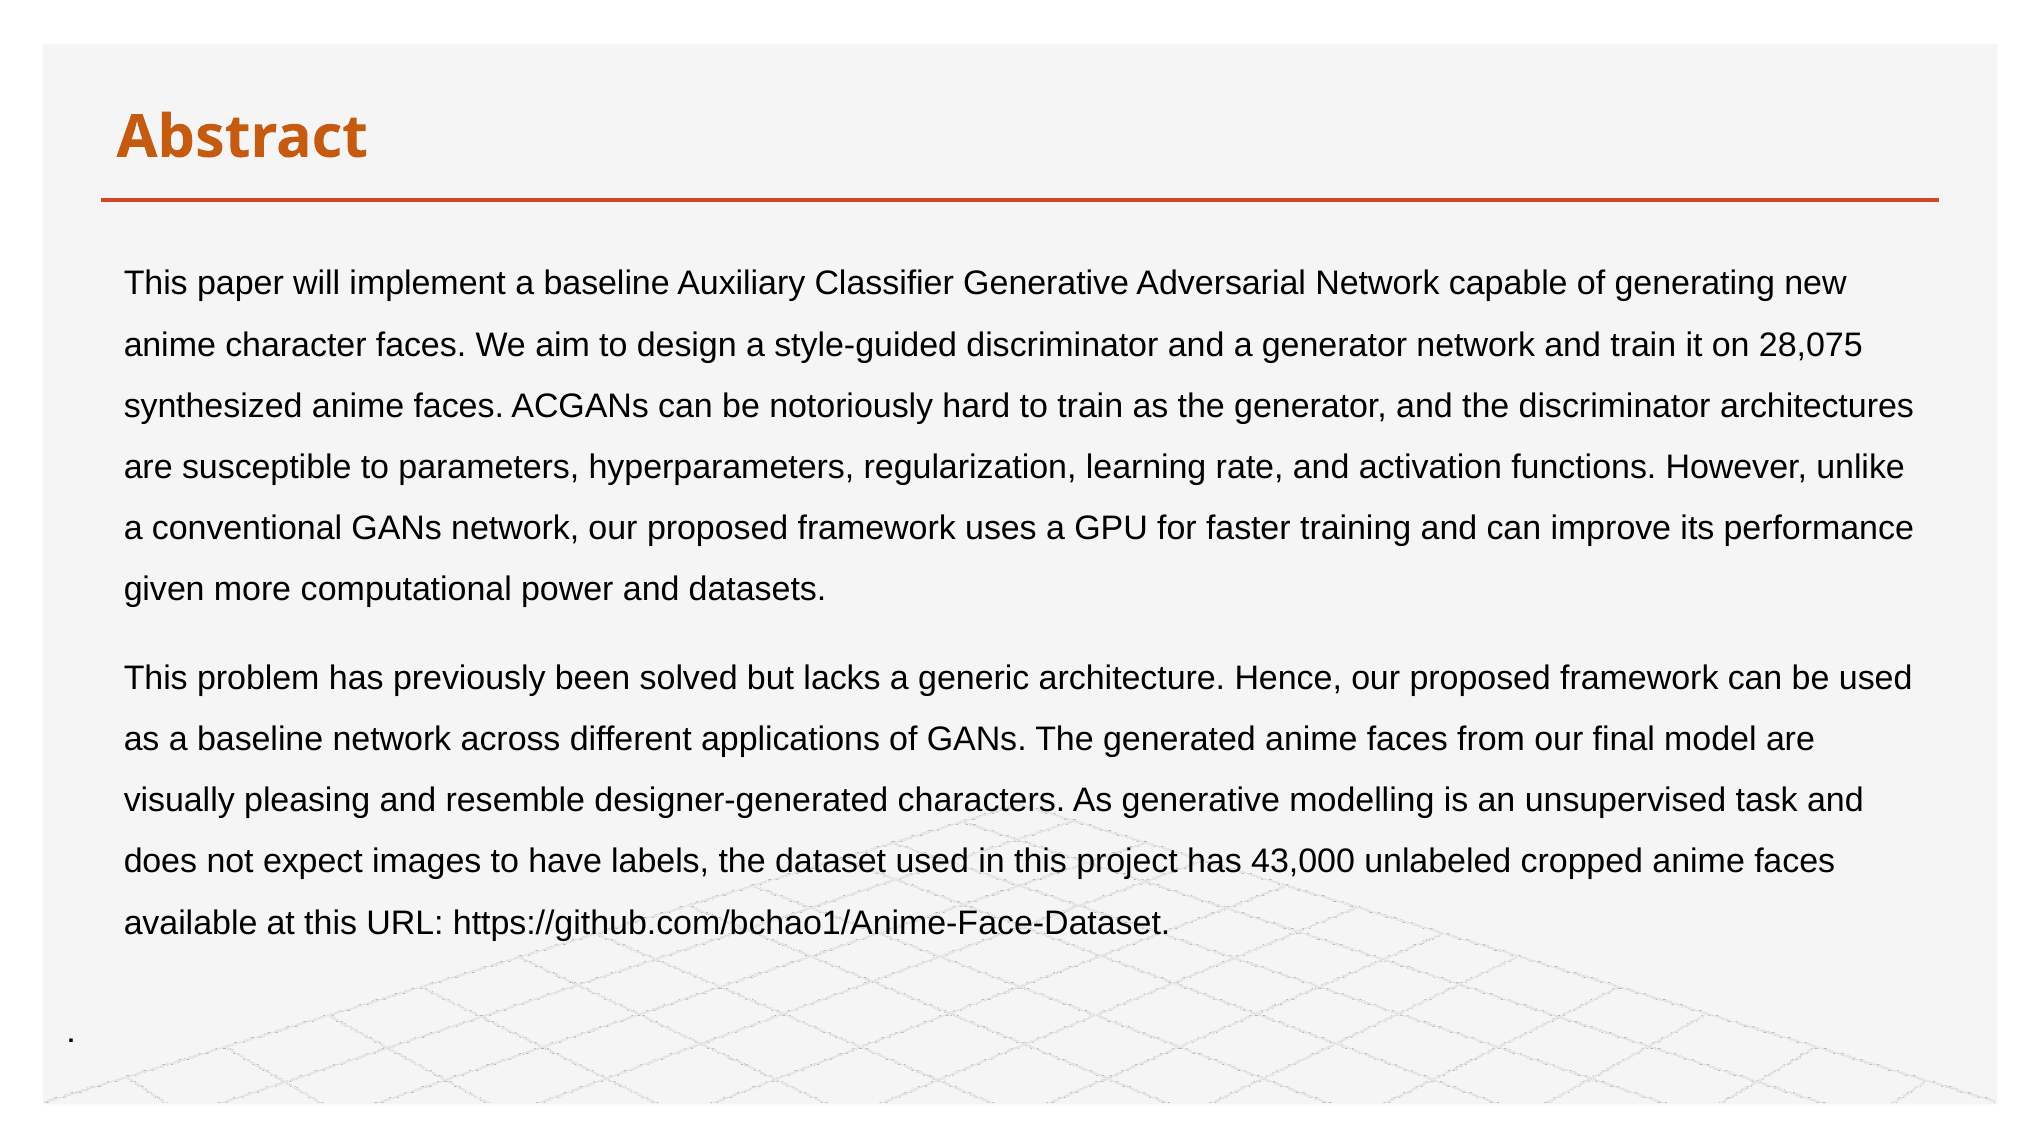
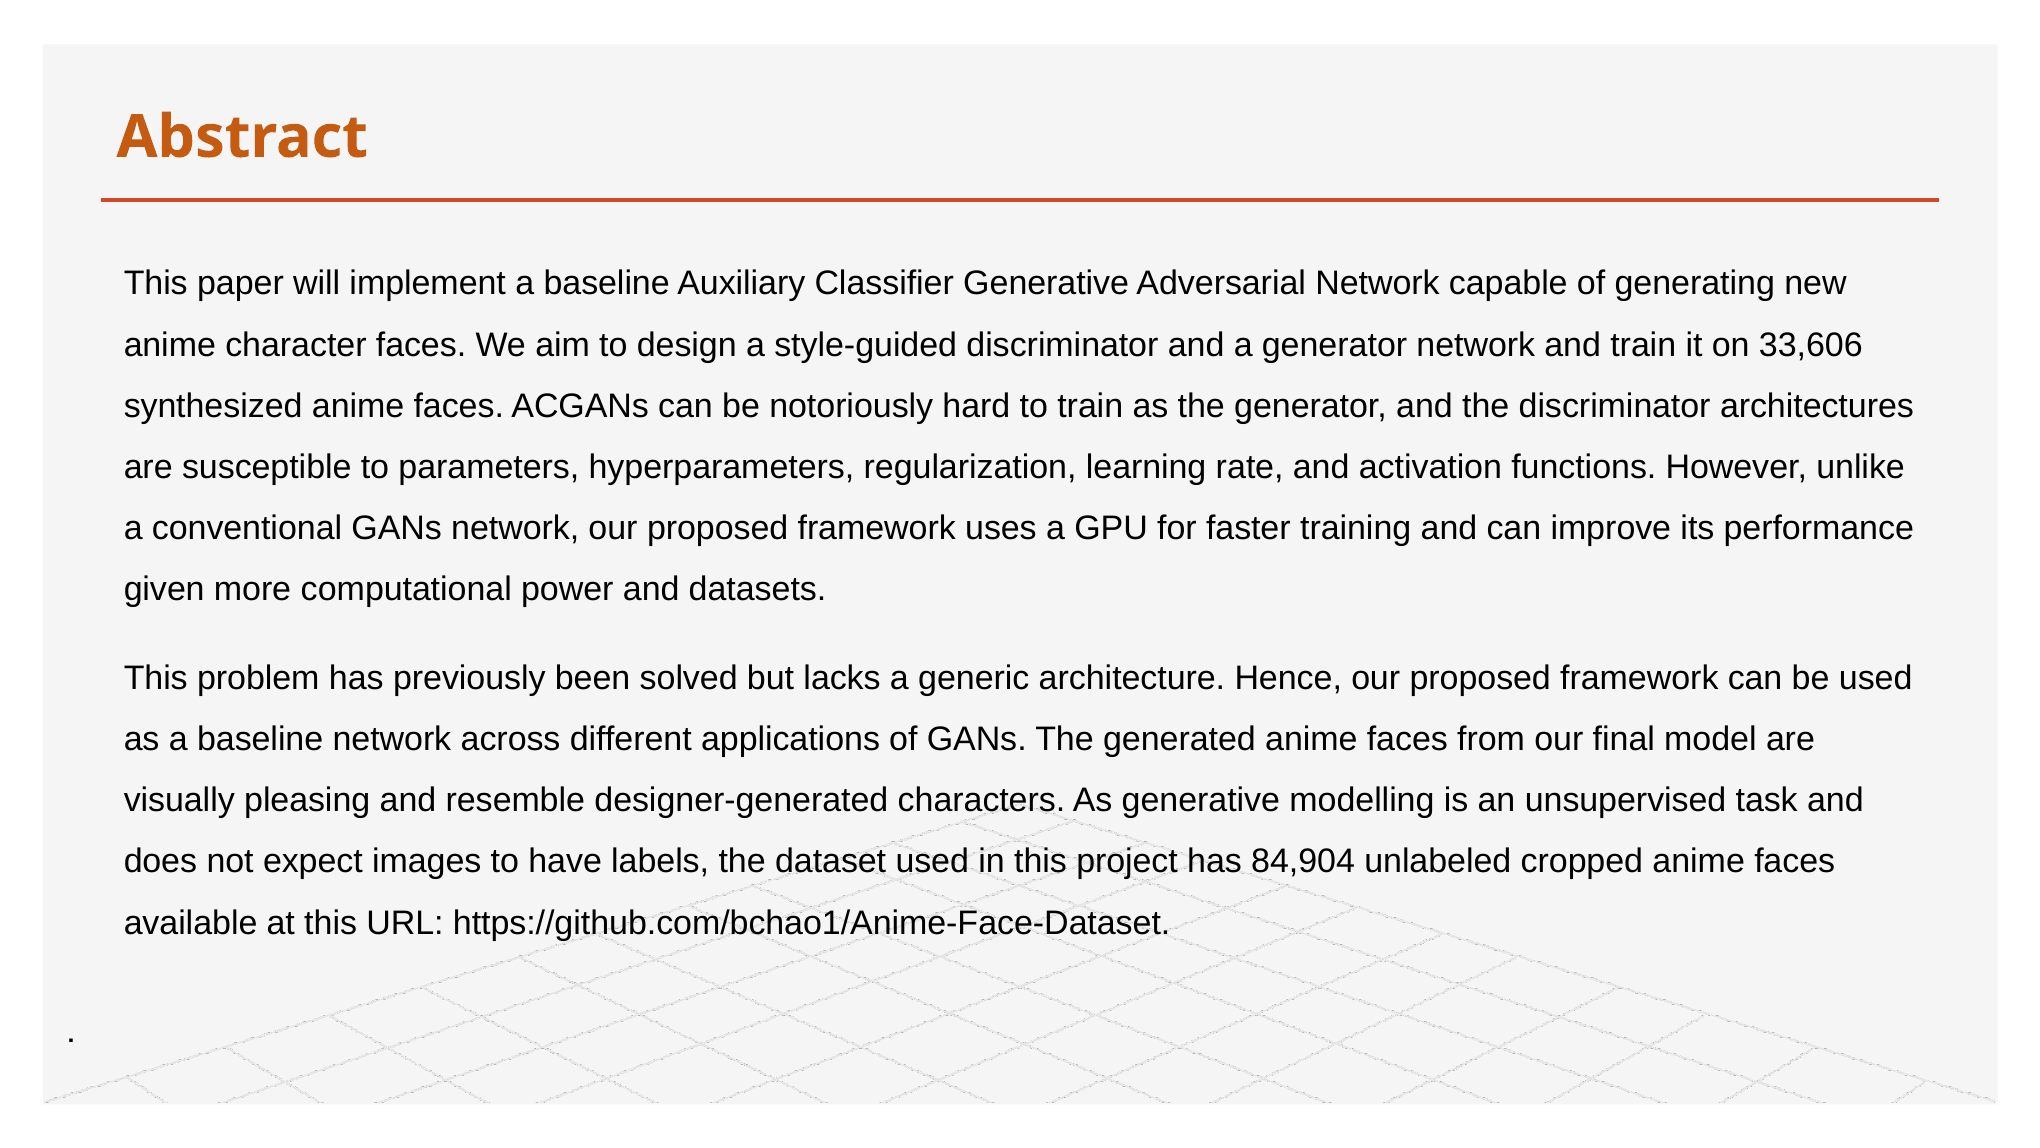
28,075: 28,075 -> 33,606
43,000: 43,000 -> 84,904
